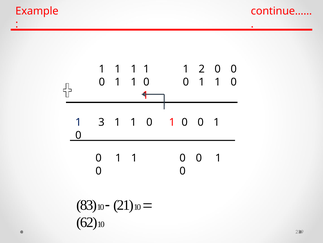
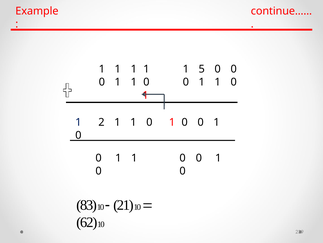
2: 2 -> 5
3: 3 -> 2
